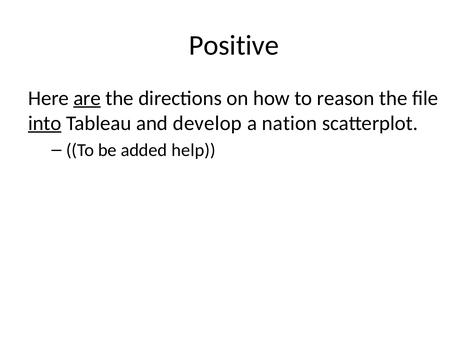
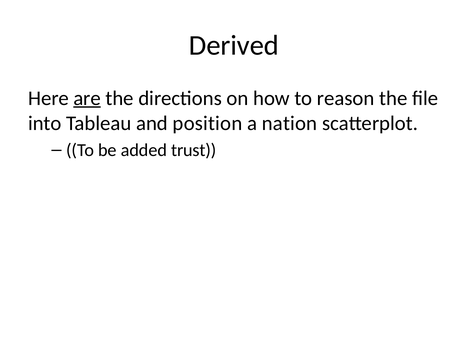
Positive: Positive -> Derived
into underline: present -> none
develop: develop -> position
help: help -> trust
